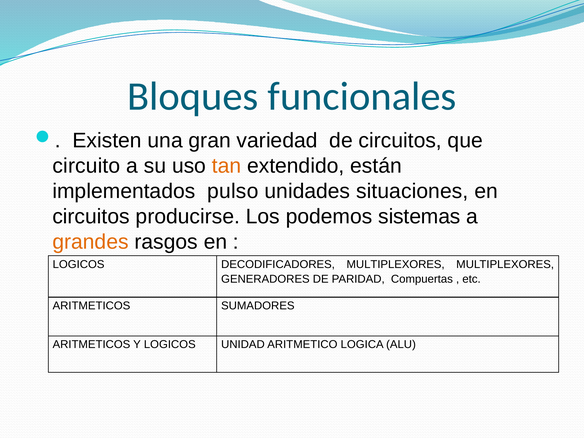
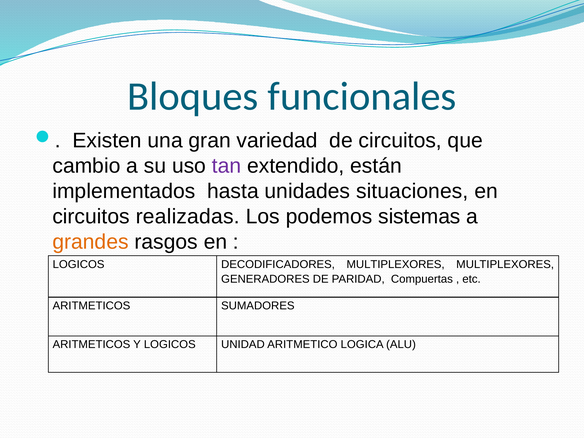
circuito: circuito -> cambio
tan colour: orange -> purple
pulso: pulso -> hasta
producirse: producirse -> realizadas
